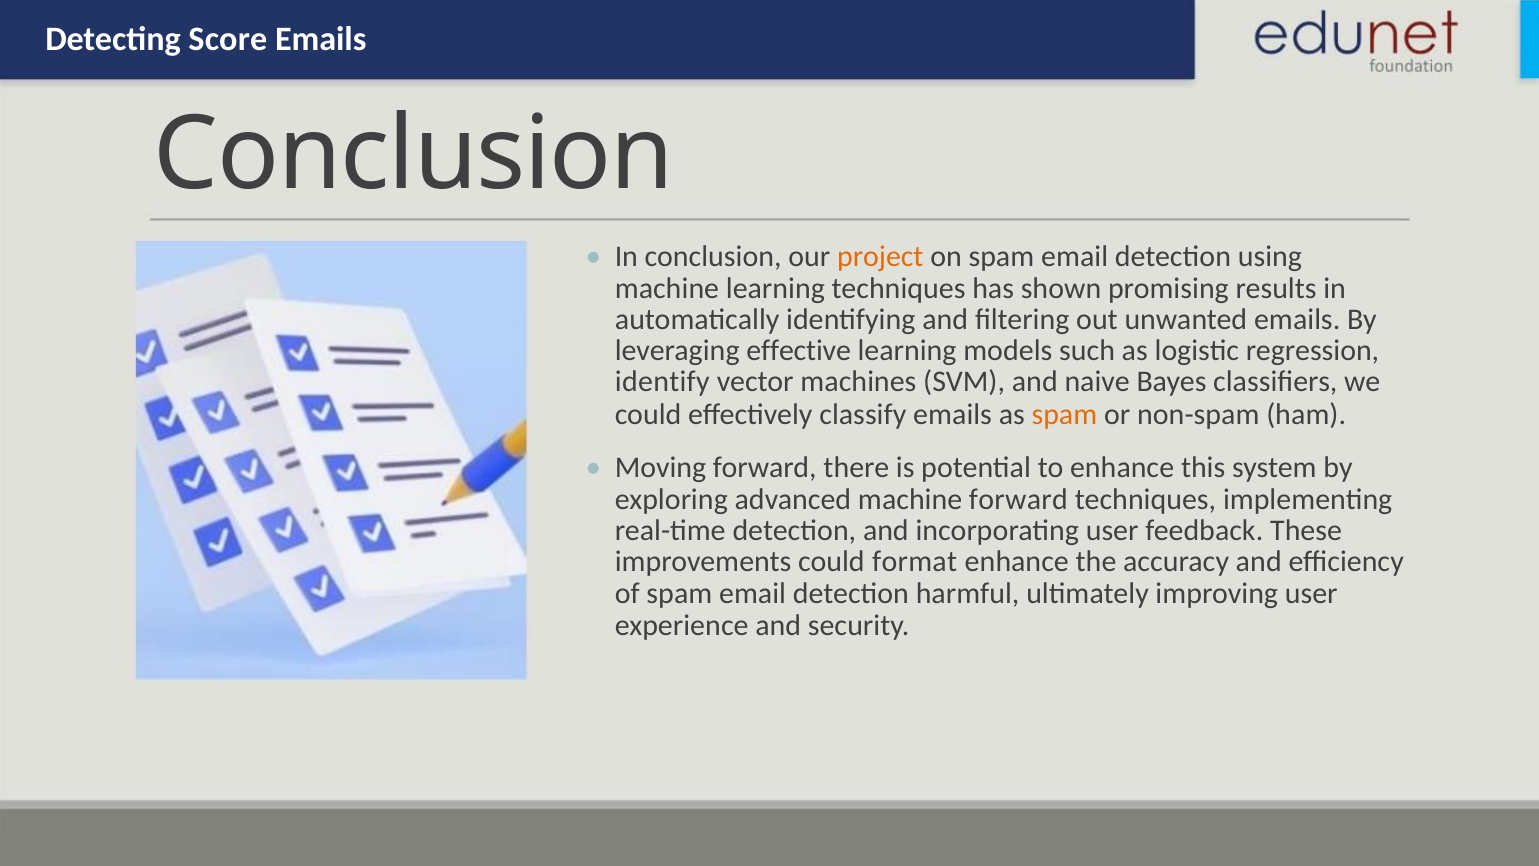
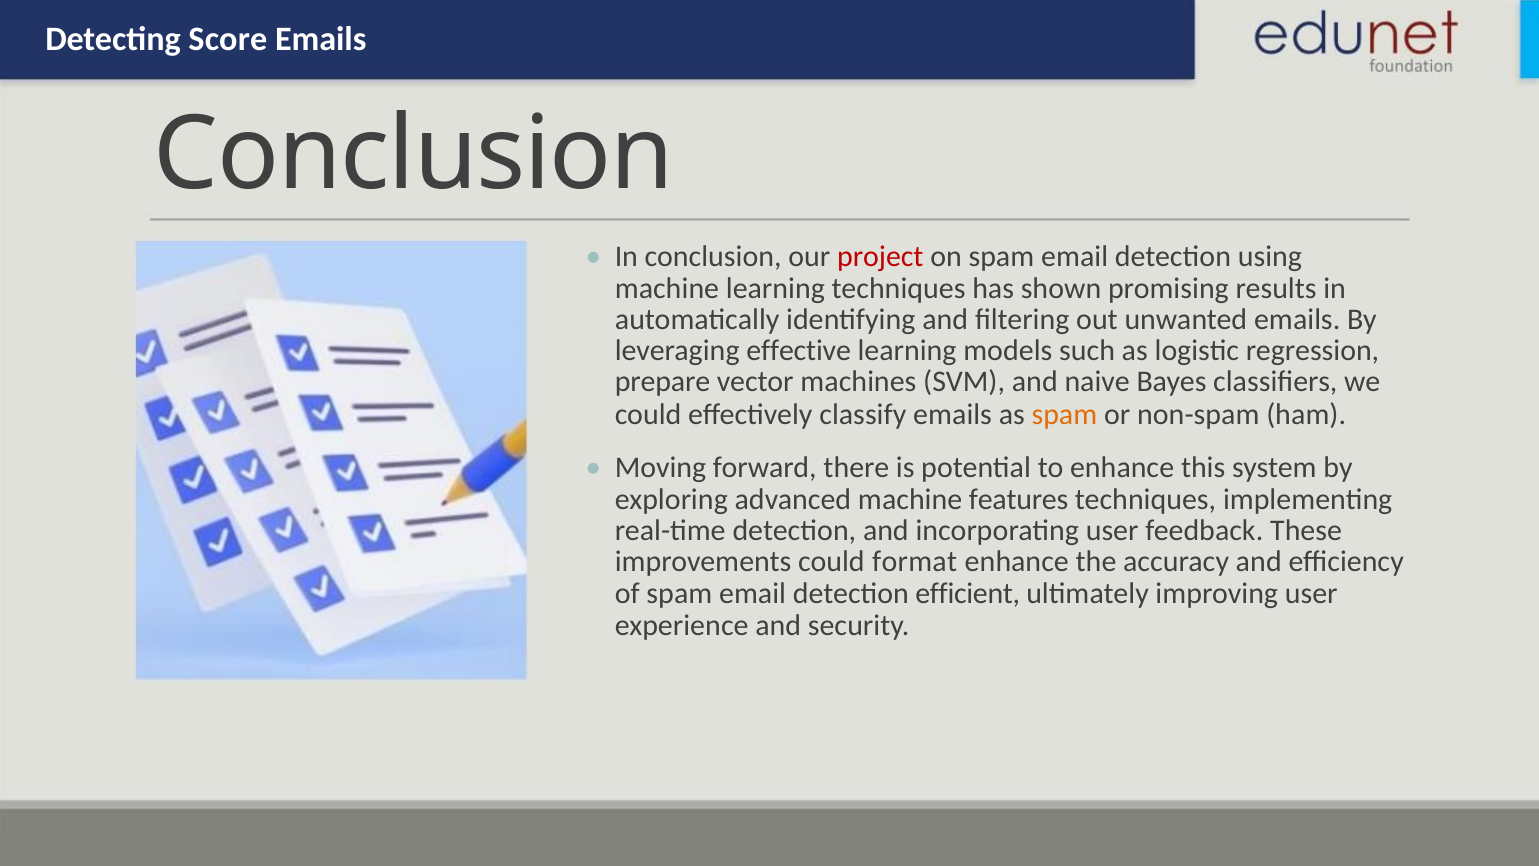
project colour: orange -> red
identify: identify -> prepare
machine forward: forward -> features
harmful: harmful -> efficient
